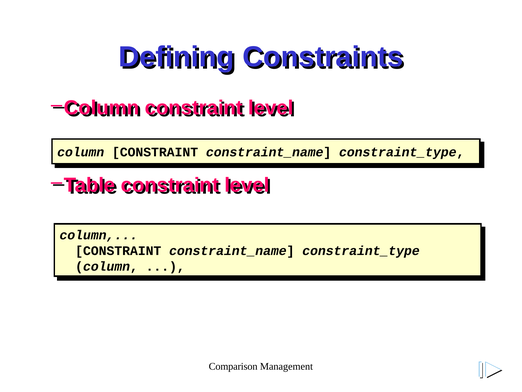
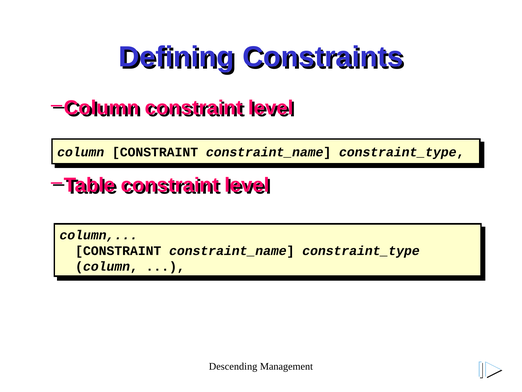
Comparison: Comparison -> Descending
